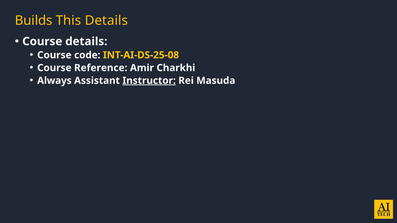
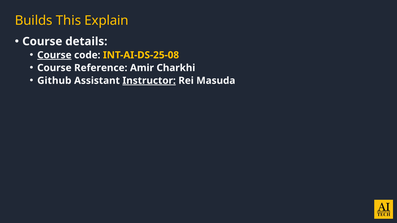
This Details: Details -> Explain
Course at (54, 55) underline: none -> present
Always: Always -> Github
